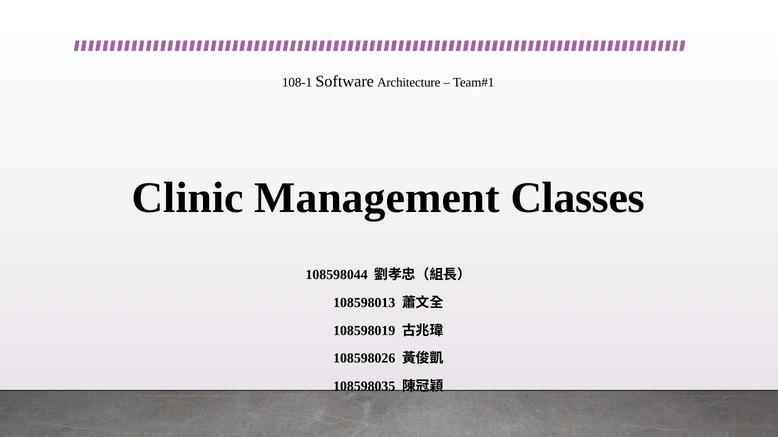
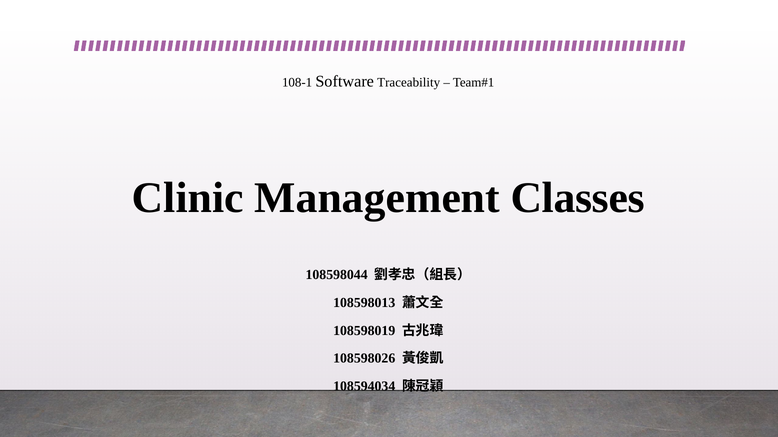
Architecture: Architecture -> Traceability
108598035: 108598035 -> 108594034
